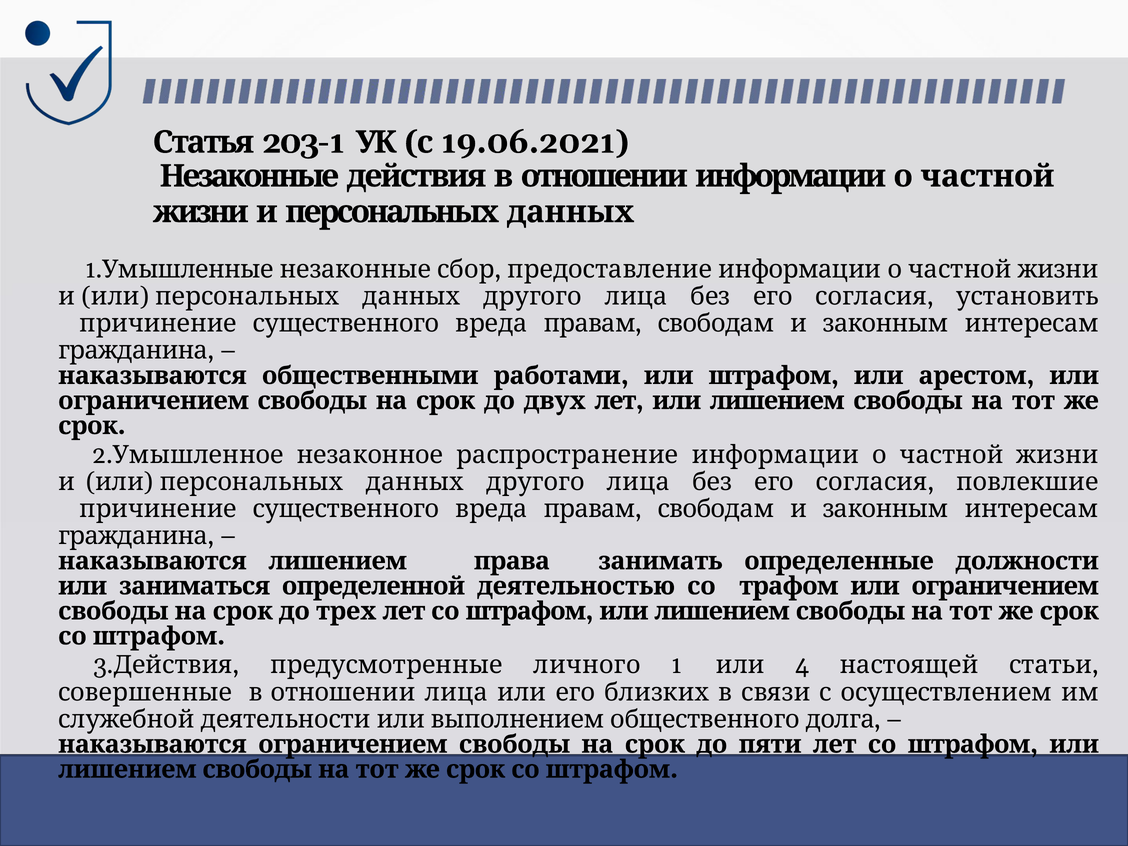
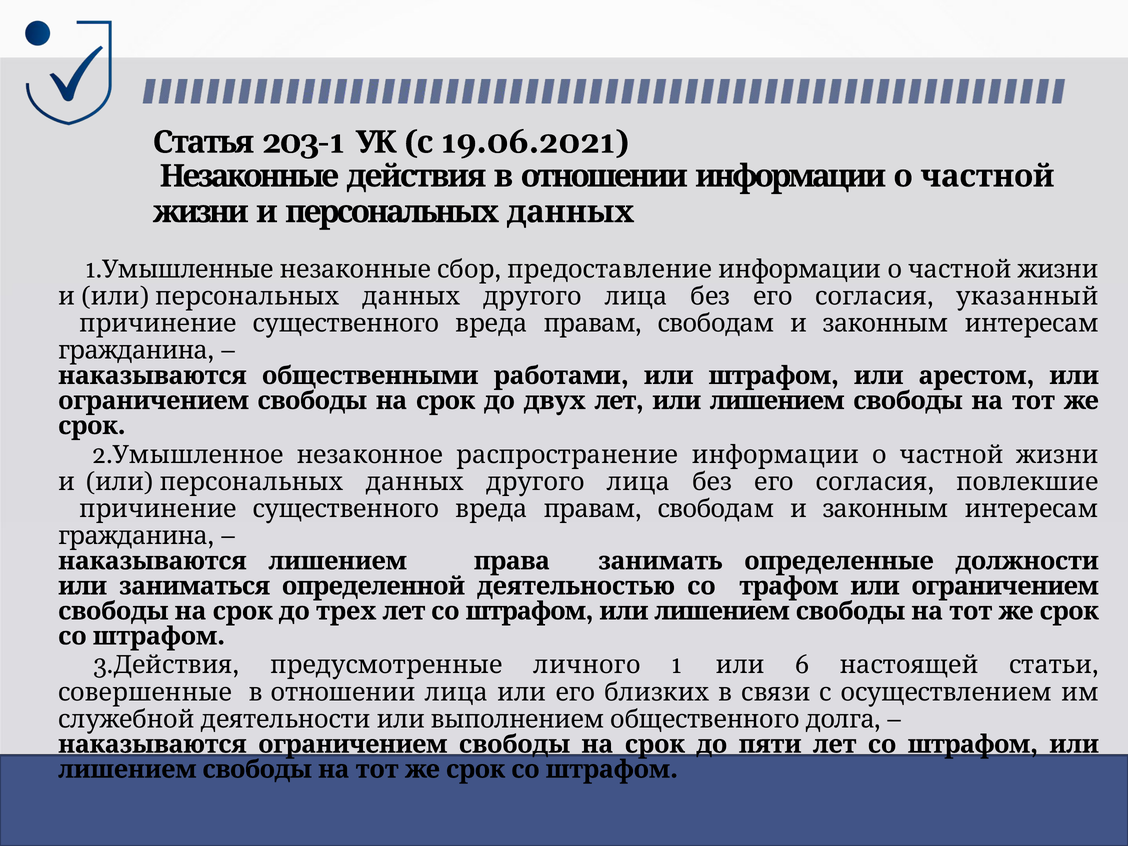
установить: установить -> указанный
4: 4 -> 6
